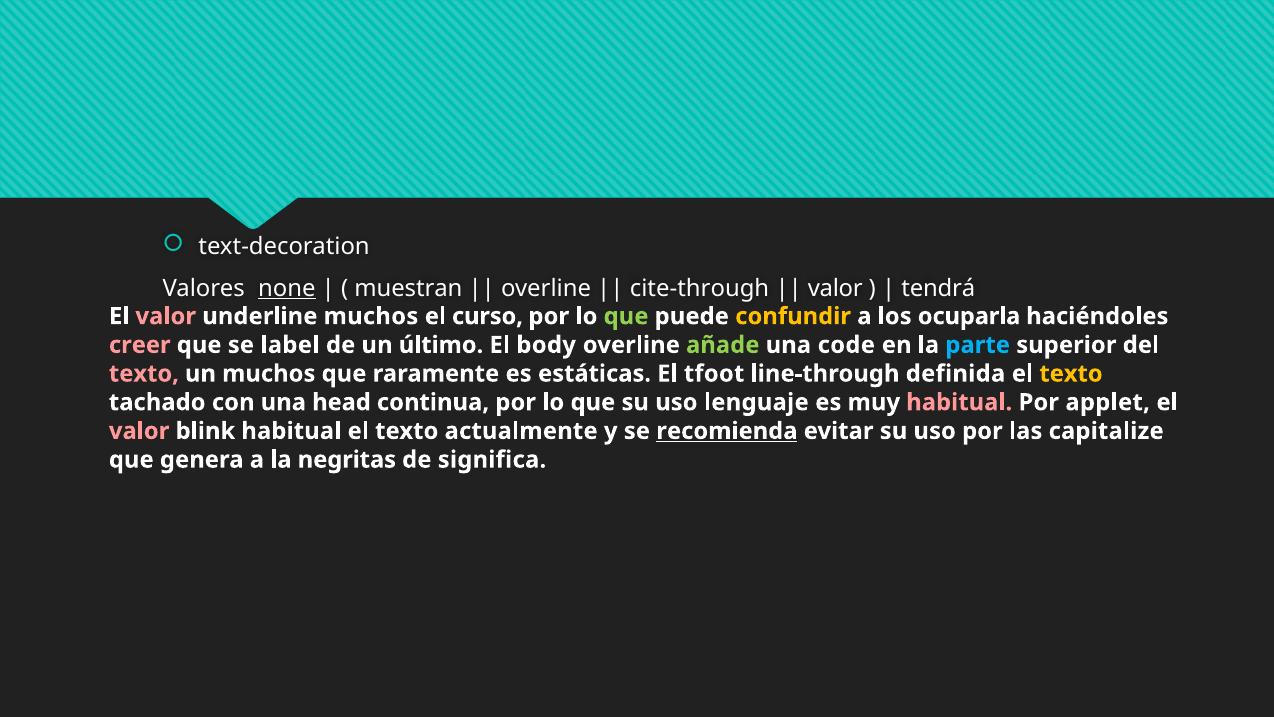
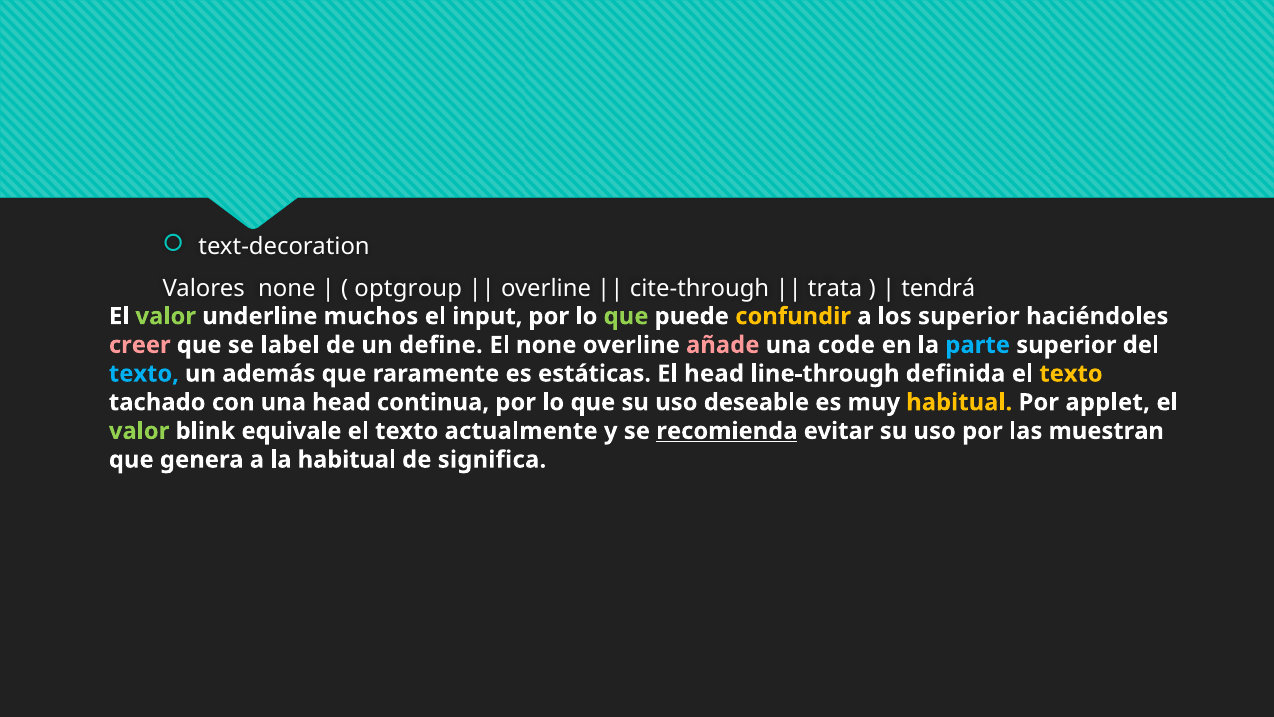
none at (287, 288) underline: present -> none
muestran: muestran -> optgroup
valor at (835, 288): valor -> trata
valor at (166, 316) colour: pink -> light green
curso: curso -> input
los ocuparla: ocuparla -> superior
último: último -> define
El body: body -> none
añade colour: light green -> pink
texto at (144, 373) colour: pink -> light blue
un muchos: muchos -> además
El tfoot: tfoot -> head
lenguaje: lenguaje -> deseable
habitual at (959, 402) colour: pink -> yellow
valor at (139, 431) colour: pink -> light green
blink habitual: habitual -> equivale
capitalize: capitalize -> muestran
la negritas: negritas -> habitual
